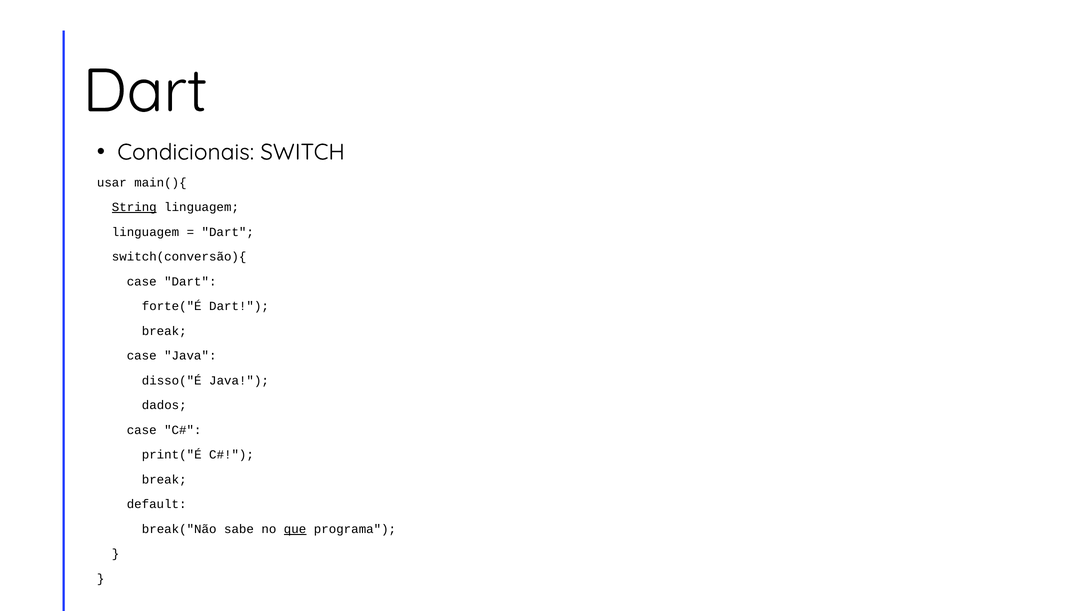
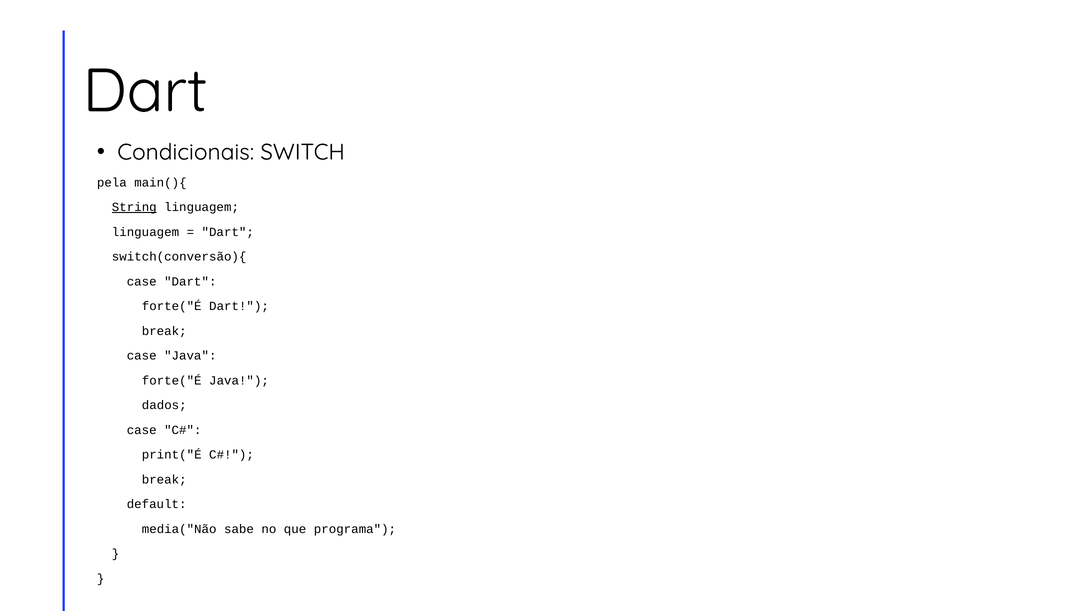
usar: usar -> pela
disso("É at (172, 380): disso("É -> forte("É
break("Não: break("Não -> media("Não
que underline: present -> none
